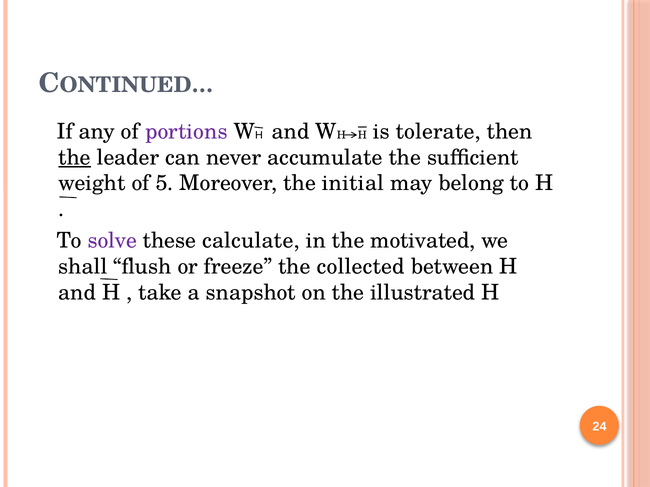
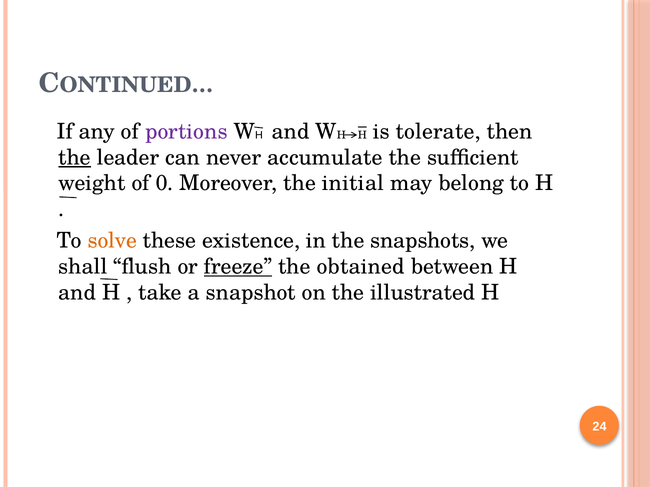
5: 5 -> 0
solve colour: purple -> orange
calculate: calculate -> existence
motivated: motivated -> snapshots
freeze underline: none -> present
collected: collected -> obtained
